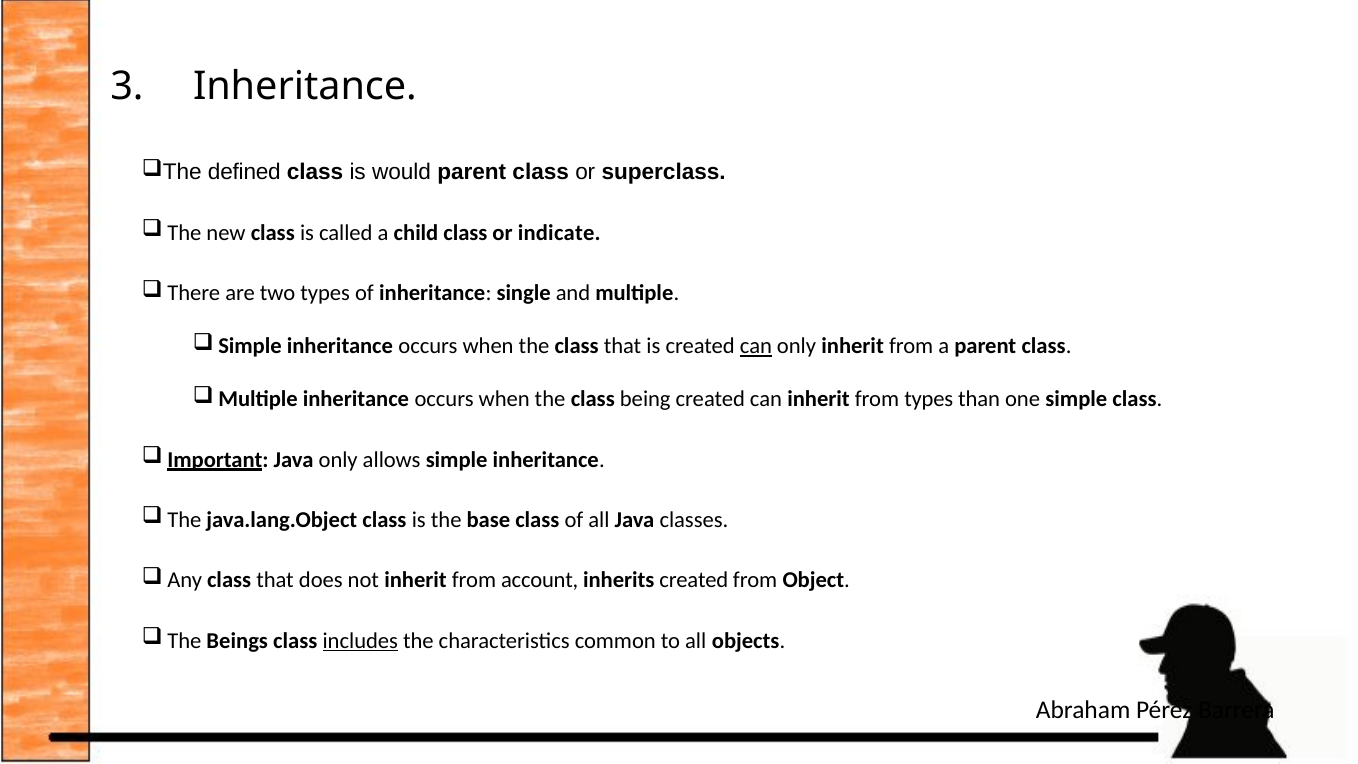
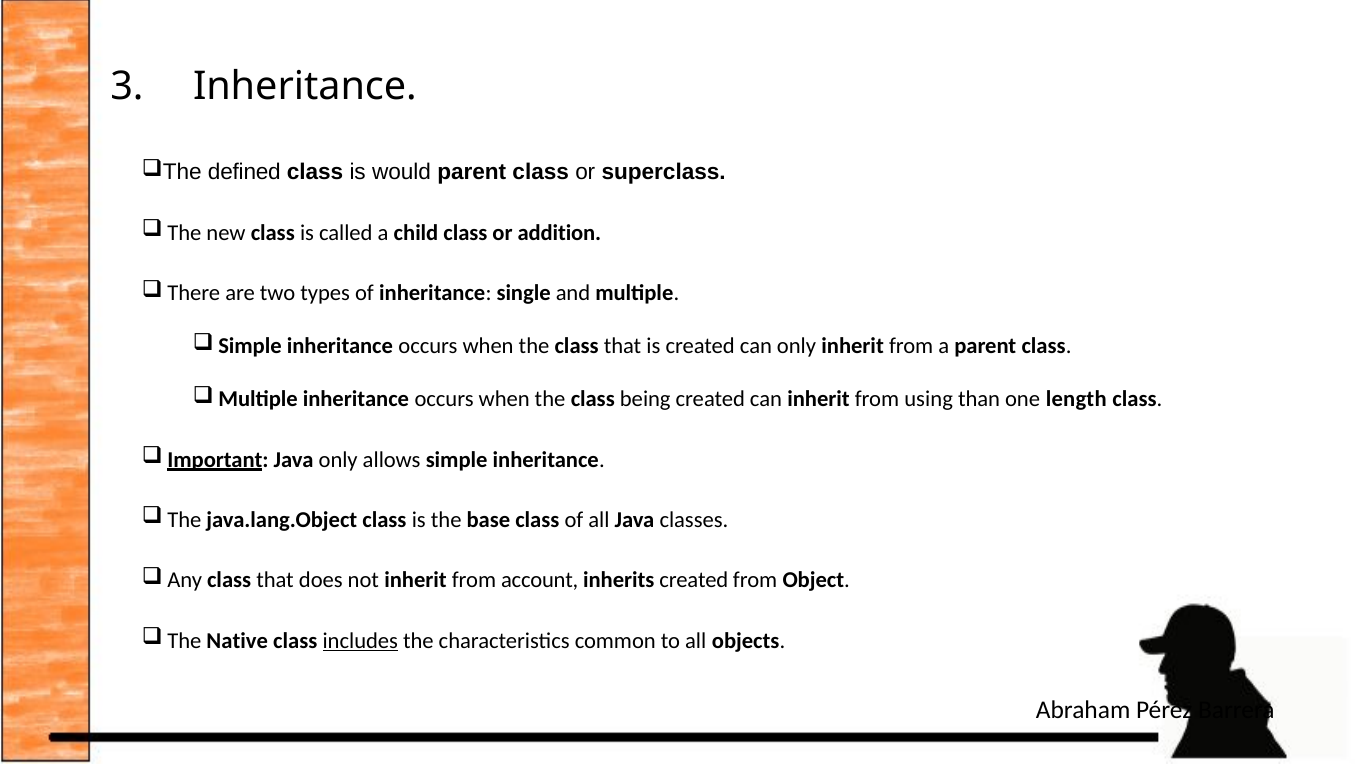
indicate: indicate -> addition
can at (756, 346) underline: present -> none
from types: types -> using
one simple: simple -> length
Beings: Beings -> Native
